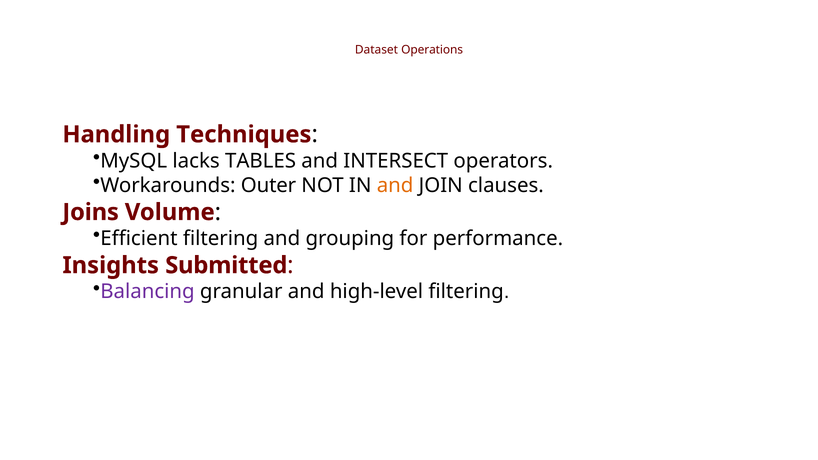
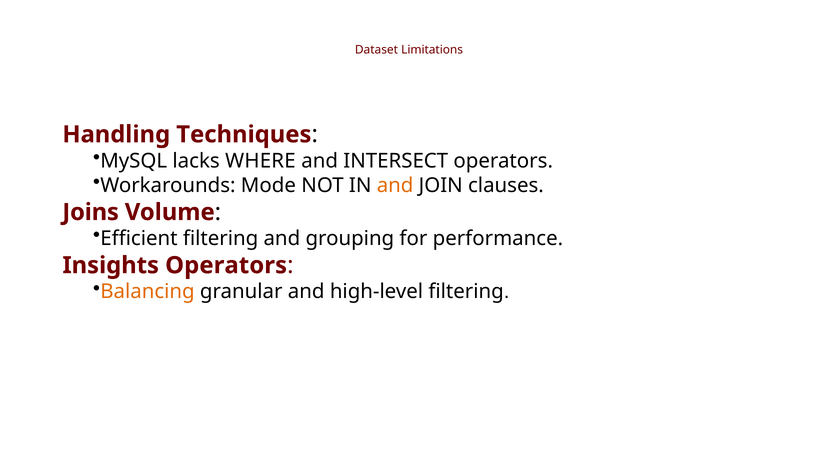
Operations: Operations -> Limitations
TABLES: TABLES -> WHERE
Outer: Outer -> Mode
Insights Submitted: Submitted -> Operators
Balancing colour: purple -> orange
